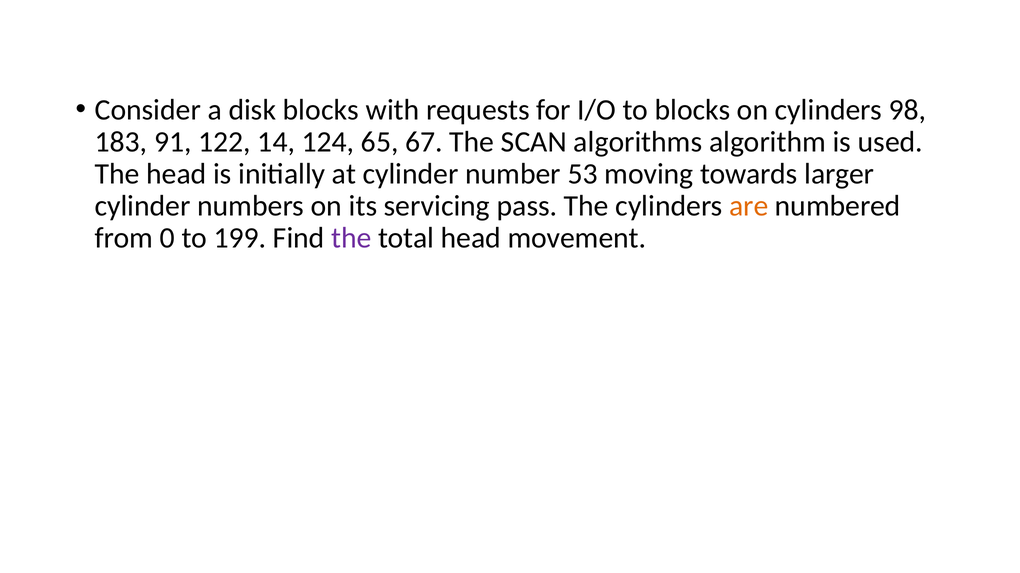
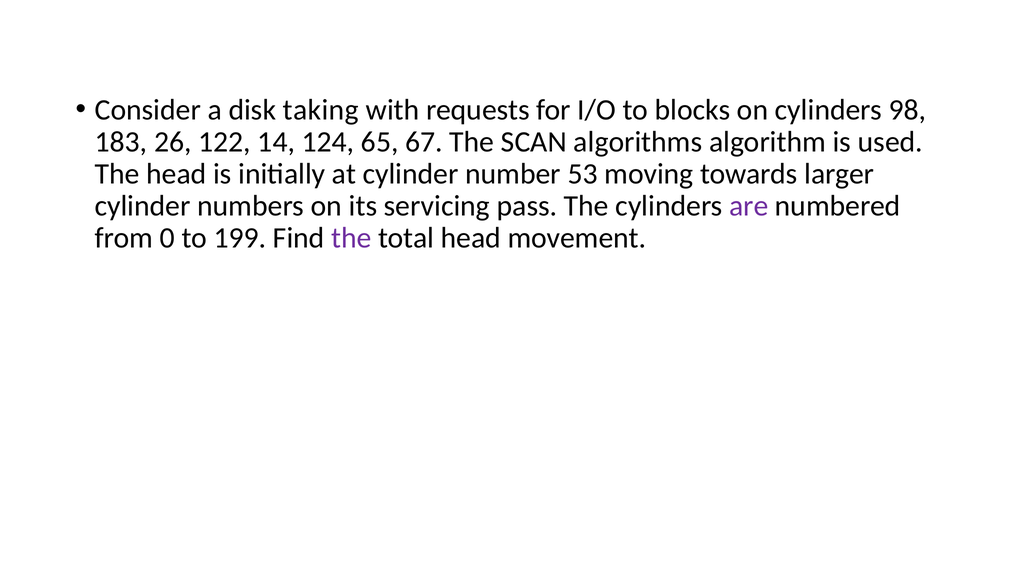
disk blocks: blocks -> taking
91: 91 -> 26
are colour: orange -> purple
